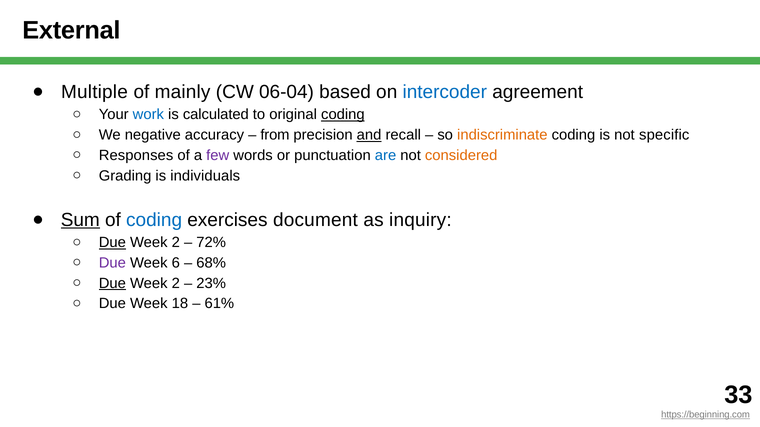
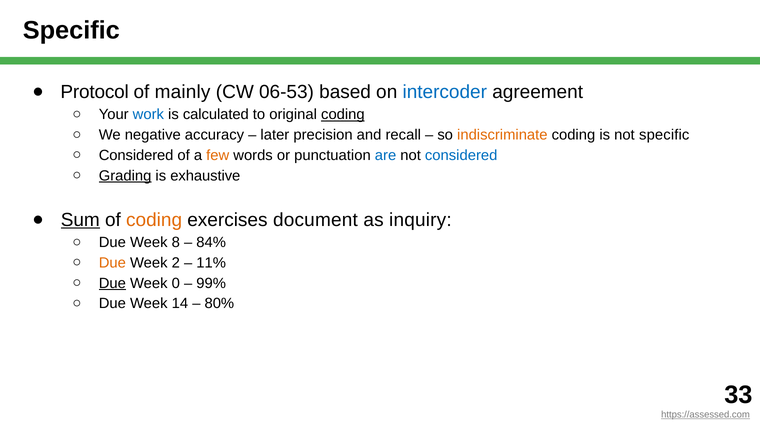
External at (71, 30): External -> Specific
Multiple: Multiple -> Protocol
06-04: 06-04 -> 06-53
from: from -> later
and underline: present -> none
Responses at (136, 156): Responses -> Considered
few colour: purple -> orange
considered at (461, 156) colour: orange -> blue
Grading underline: none -> present
individuals: individuals -> exhaustive
coding at (154, 220) colour: blue -> orange
Due at (112, 243) underline: present -> none
2 at (176, 243): 2 -> 8
72%: 72% -> 84%
Due at (112, 263) colour: purple -> orange
6: 6 -> 2
68%: 68% -> 11%
2 at (176, 284): 2 -> 0
23%: 23% -> 99%
18: 18 -> 14
61%: 61% -> 80%
https://beginning.com: https://beginning.com -> https://assessed.com
